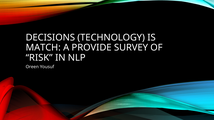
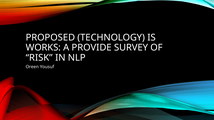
DECISIONS: DECISIONS -> PROPOSED
MATCH: MATCH -> WORKS
